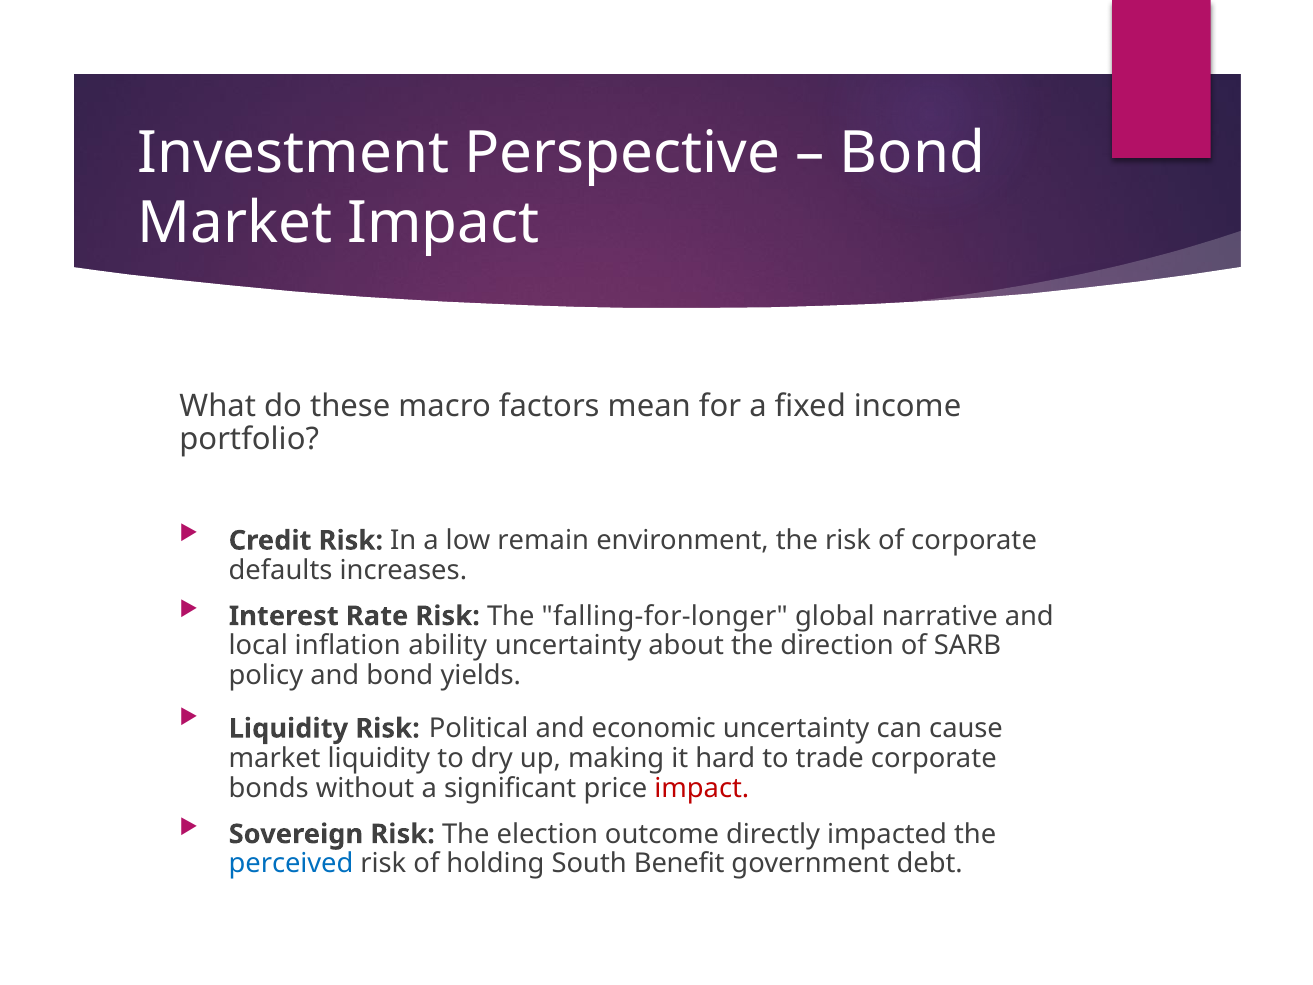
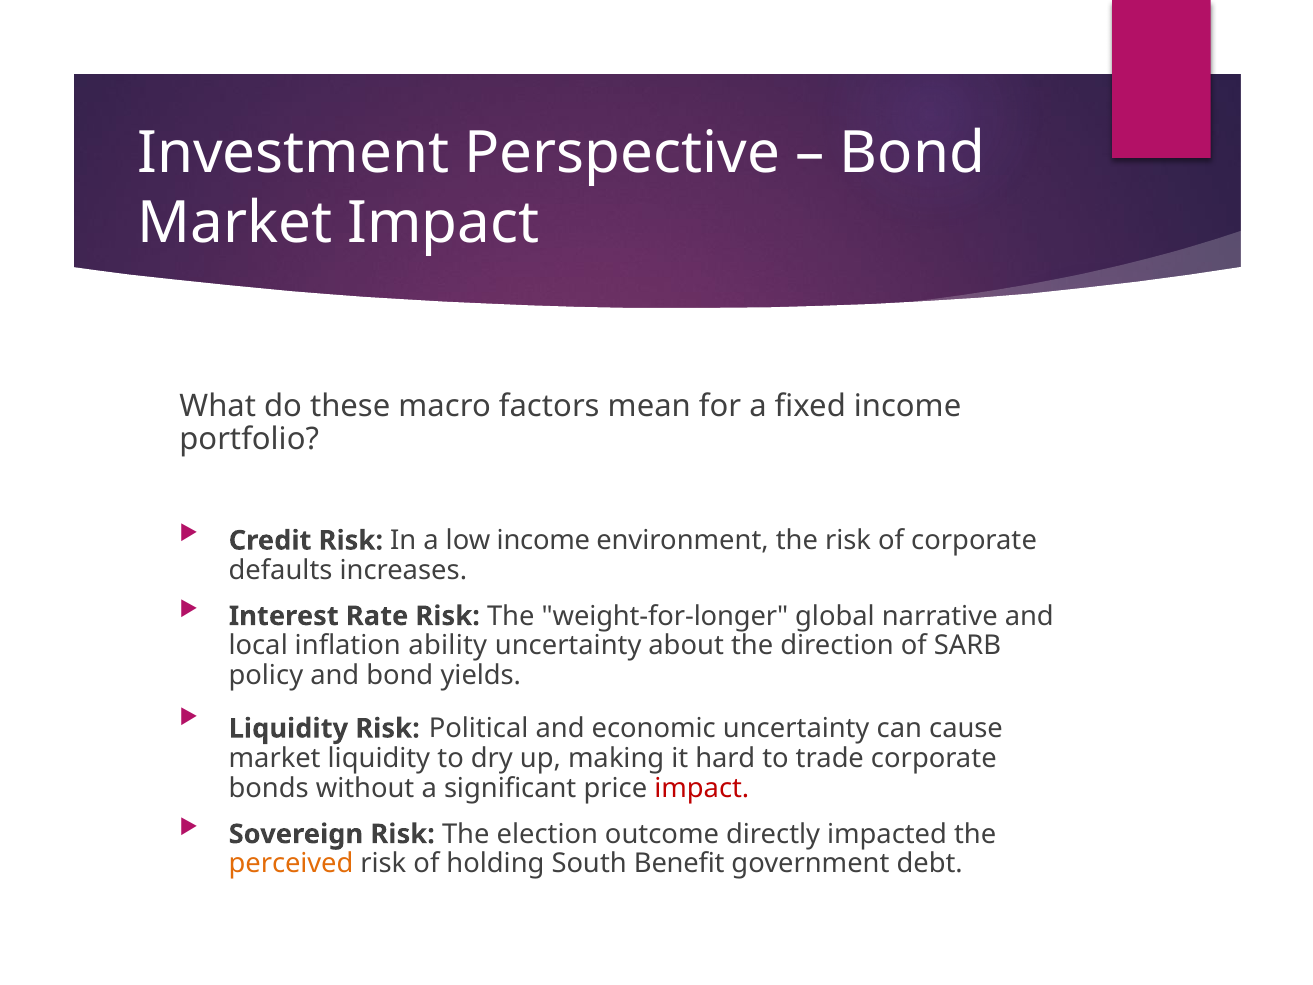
low remain: remain -> income
falling-for-longer: falling-for-longer -> weight-for-longer
perceived colour: blue -> orange
